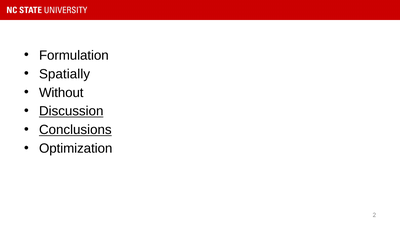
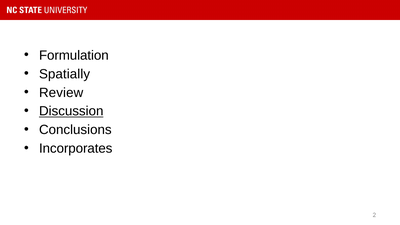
Without: Without -> Review
Conclusions underline: present -> none
Optimization: Optimization -> Incorporates
